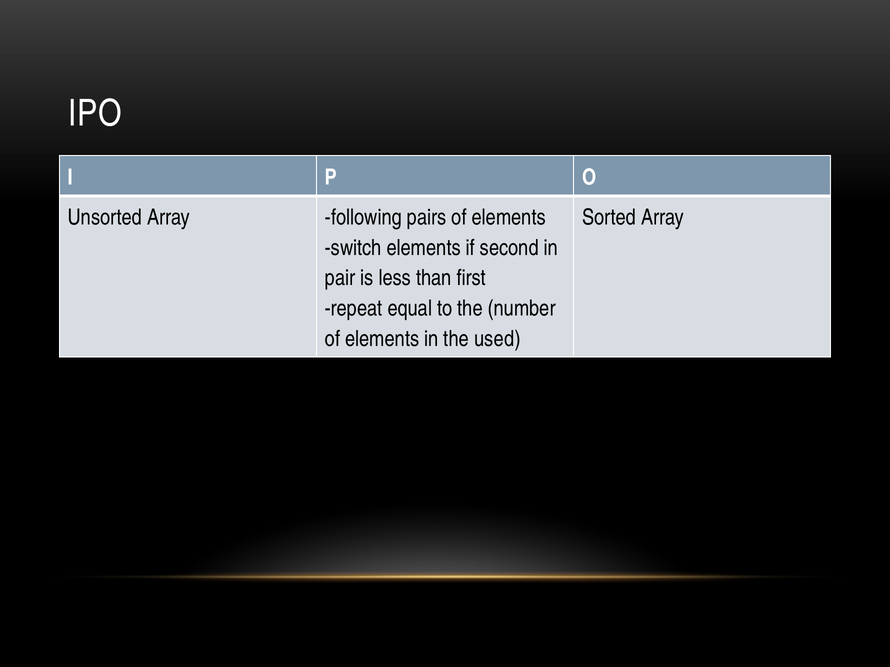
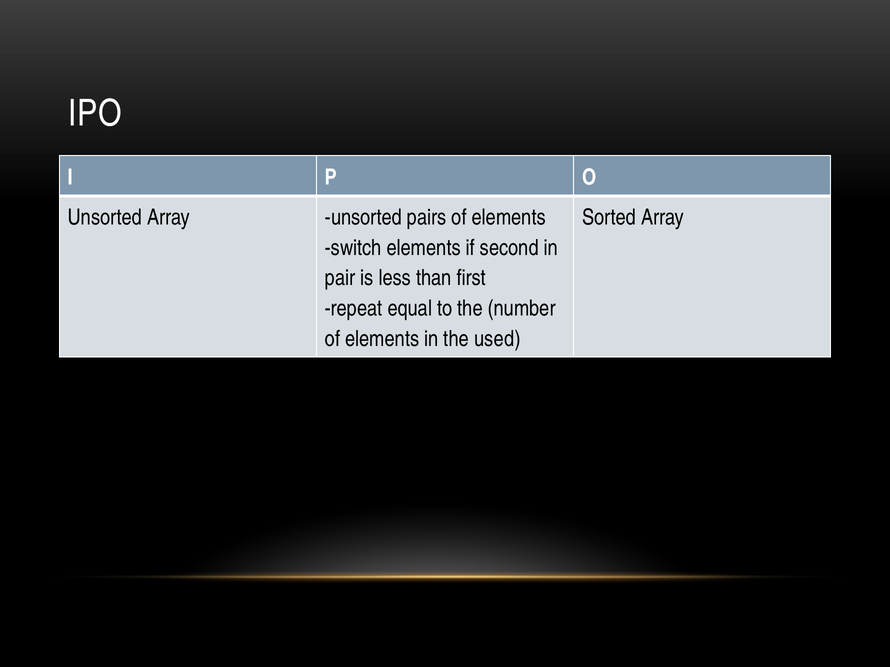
Array following: following -> unsorted
